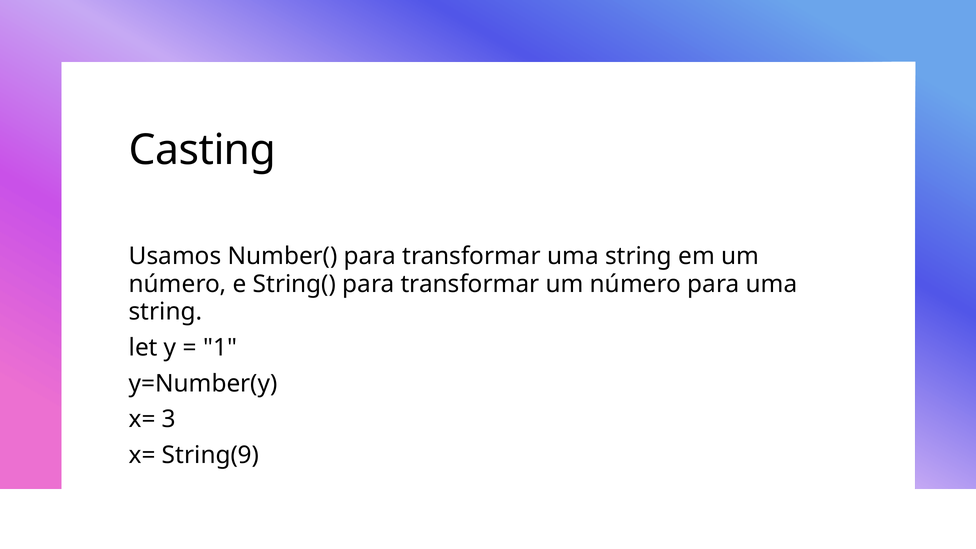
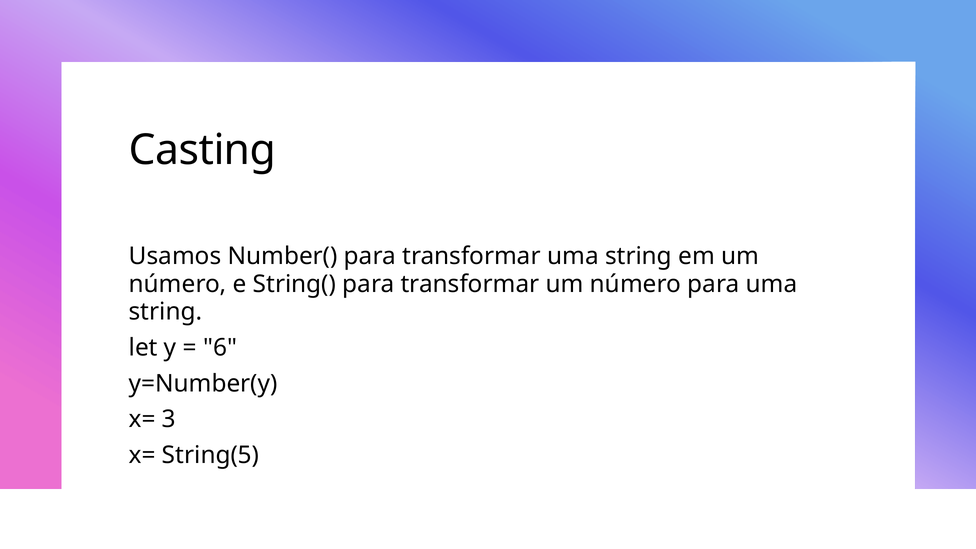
1: 1 -> 6
String(9: String(9 -> String(5
